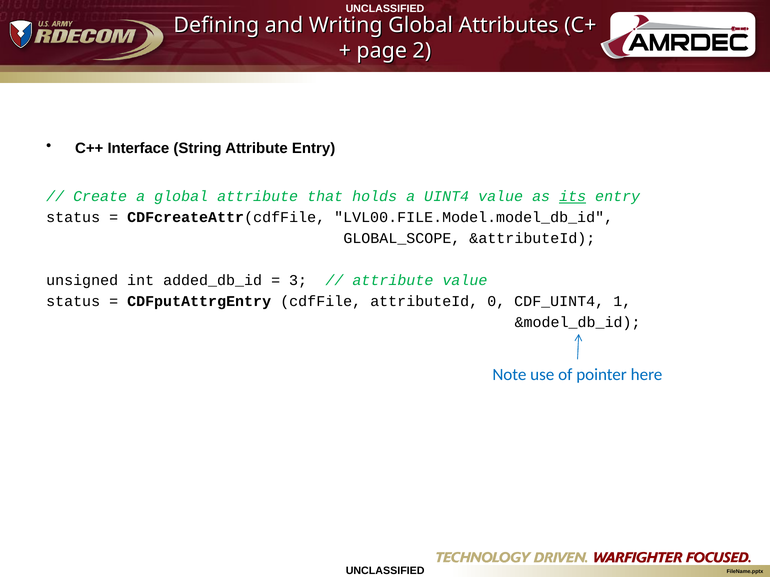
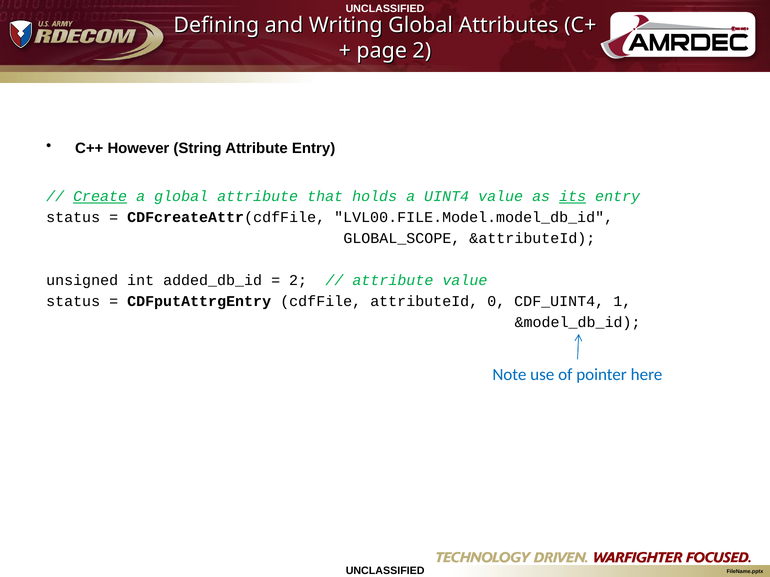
Interface: Interface -> However
Create underline: none -> present
3 at (298, 280): 3 -> 2
